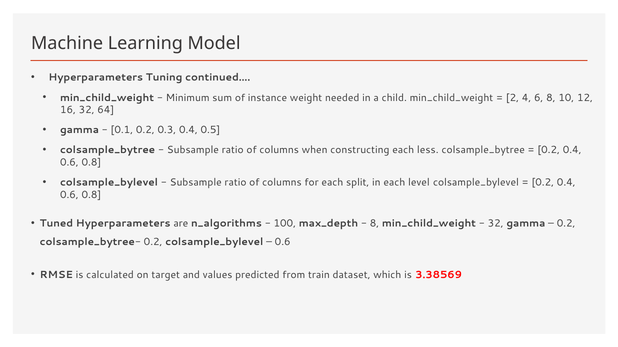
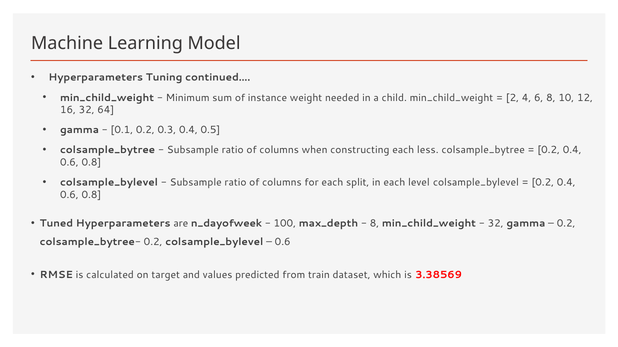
n_algorithms: n_algorithms -> n_dayofweek
